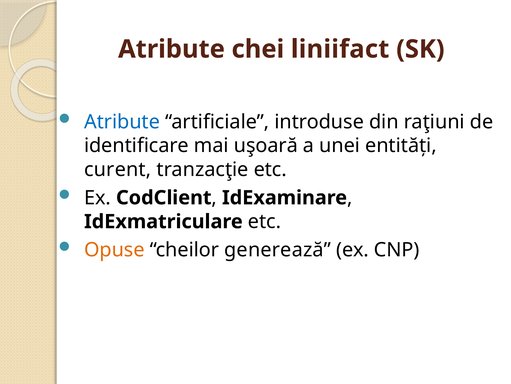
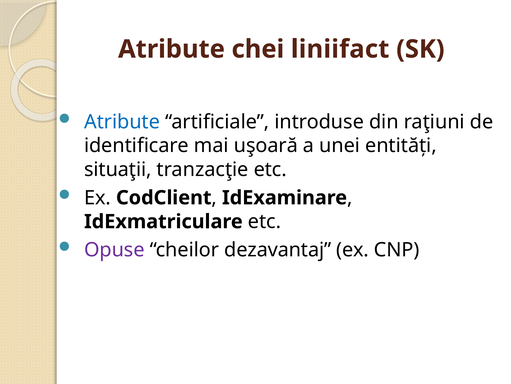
curent: curent -> situaţii
Opuse colour: orange -> purple
generează: generează -> dezavantaj
